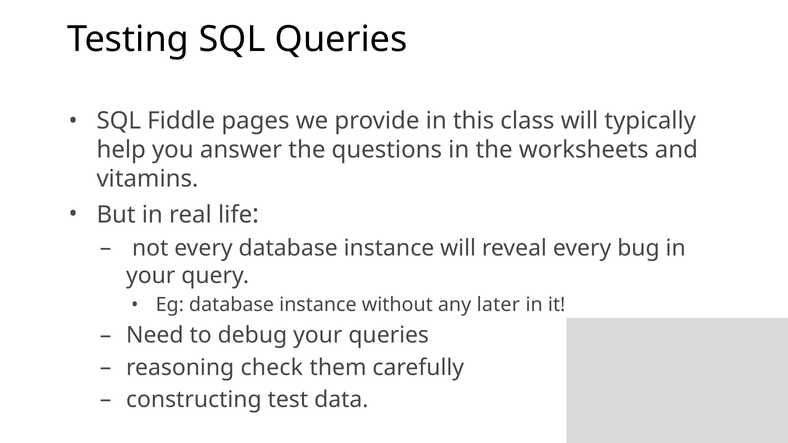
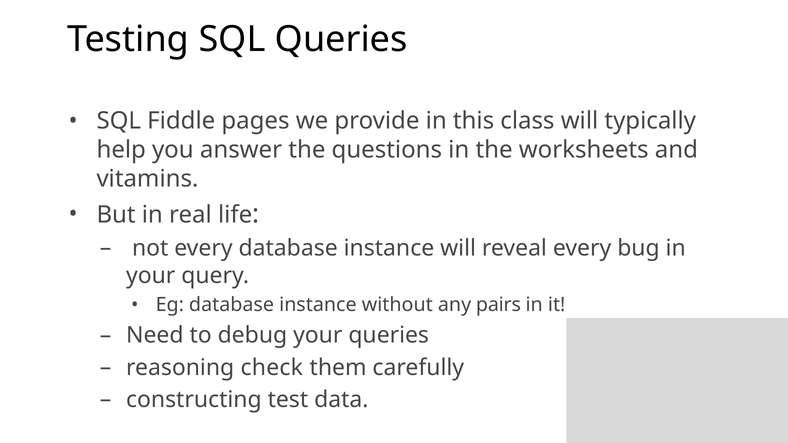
later: later -> pairs
